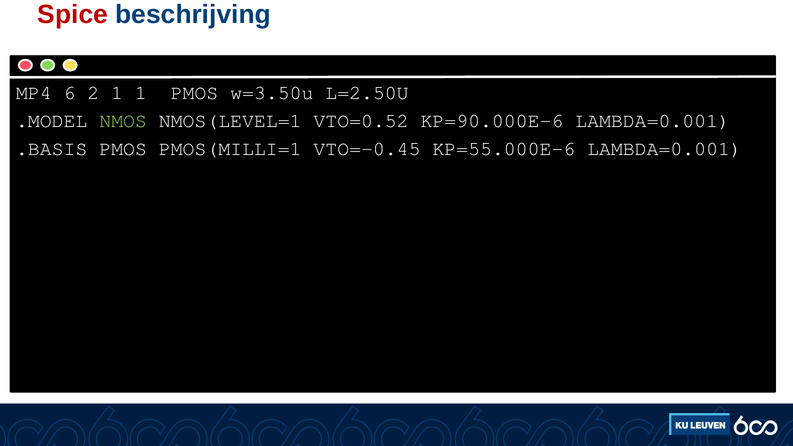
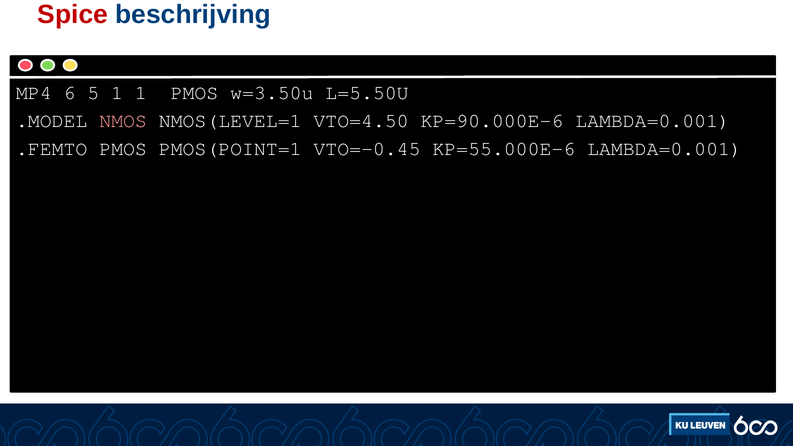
2: 2 -> 5
L=2.50U: L=2.50U -> L=5.50U
NMOS colour: light green -> pink
VTO=0.52: VTO=0.52 -> VTO=4.50
.BASIS: .BASIS -> .FEMTO
PMOS(MILLI=1: PMOS(MILLI=1 -> PMOS(POINT=1
